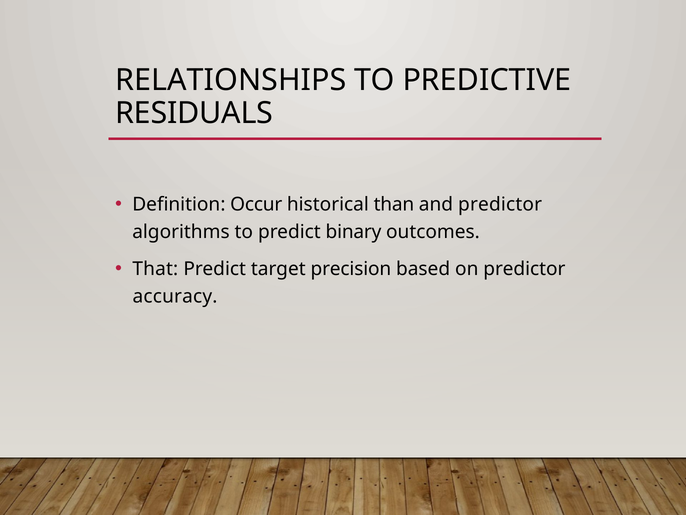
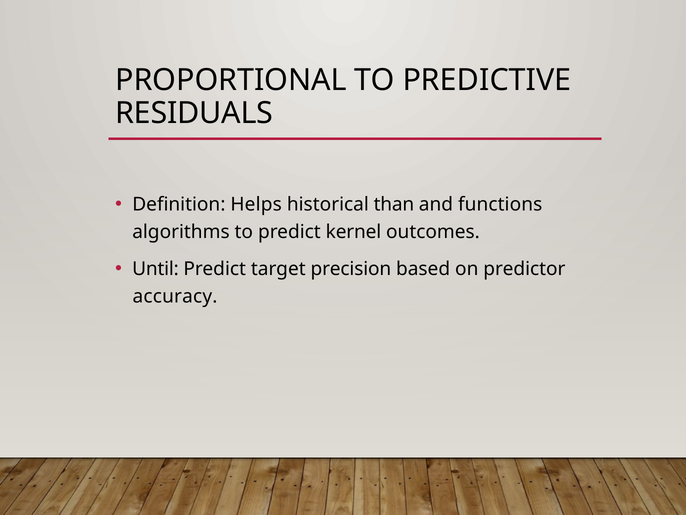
RELATIONSHIPS: RELATIONSHIPS -> PROPORTIONAL
Occur: Occur -> Helps
and predictor: predictor -> functions
binary: binary -> kernel
That: That -> Until
